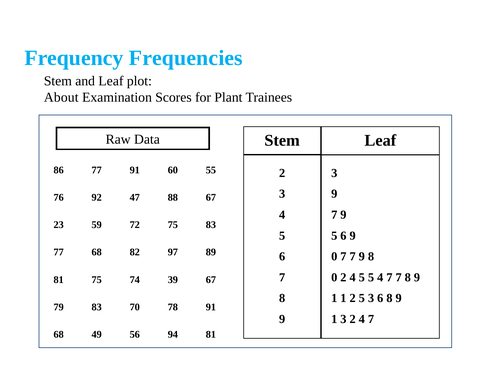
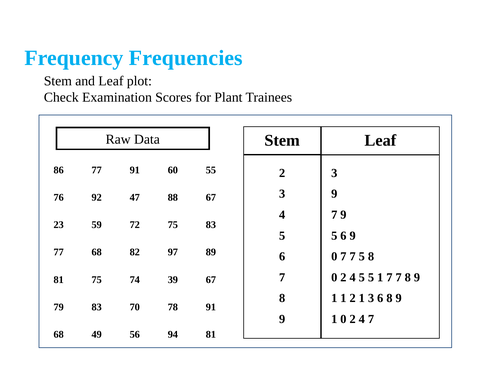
About: About -> Check
7 7 9: 9 -> 5
5 4: 4 -> 1
2 5: 5 -> 1
1 3: 3 -> 0
